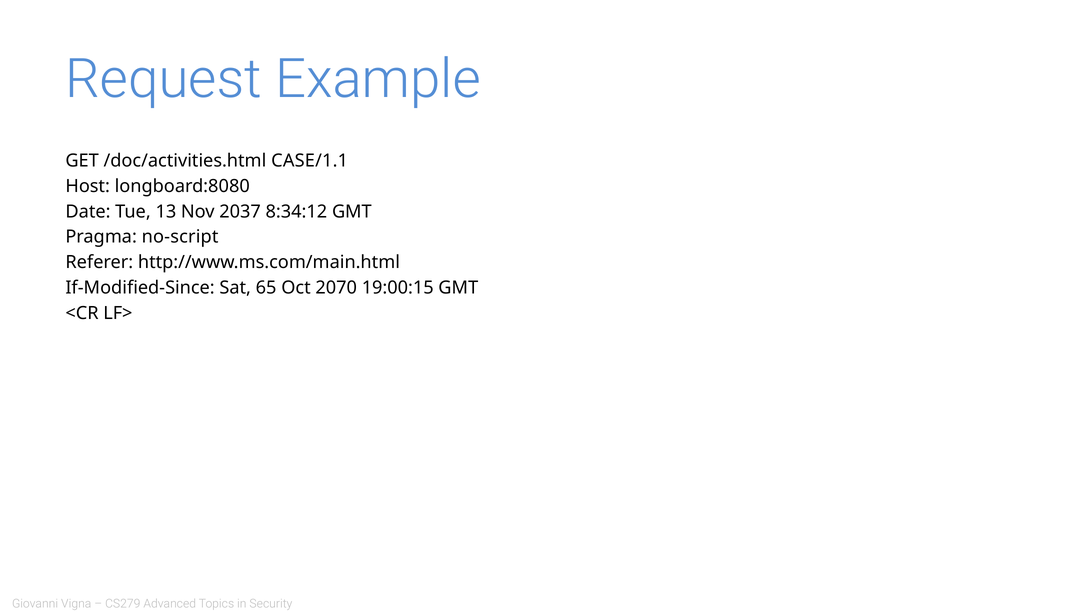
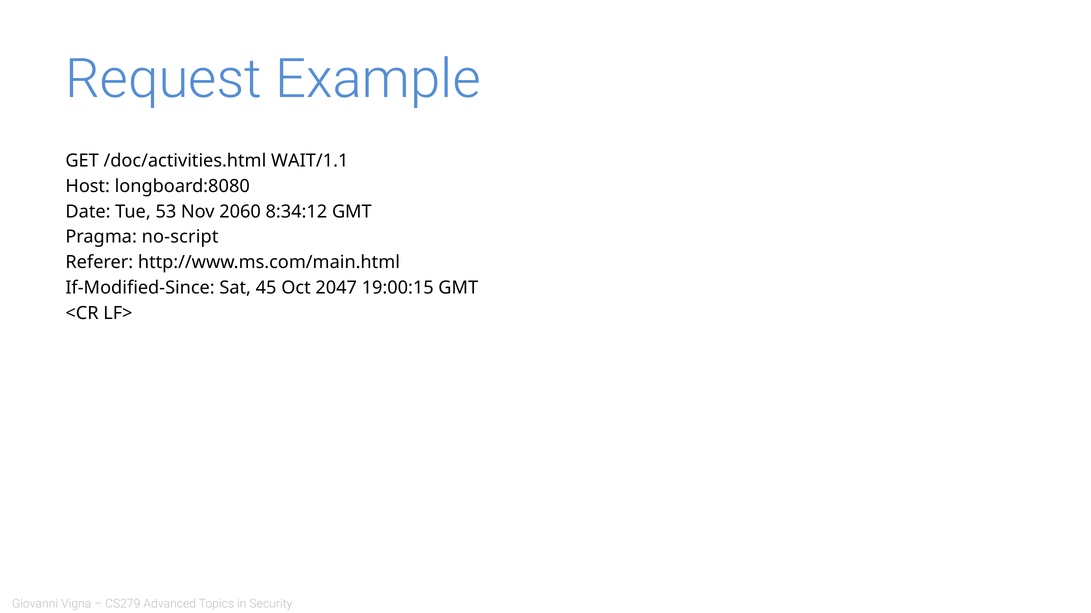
CASE/1.1: CASE/1.1 -> WAIT/1.1
13: 13 -> 53
2037: 2037 -> 2060
65: 65 -> 45
2070: 2070 -> 2047
